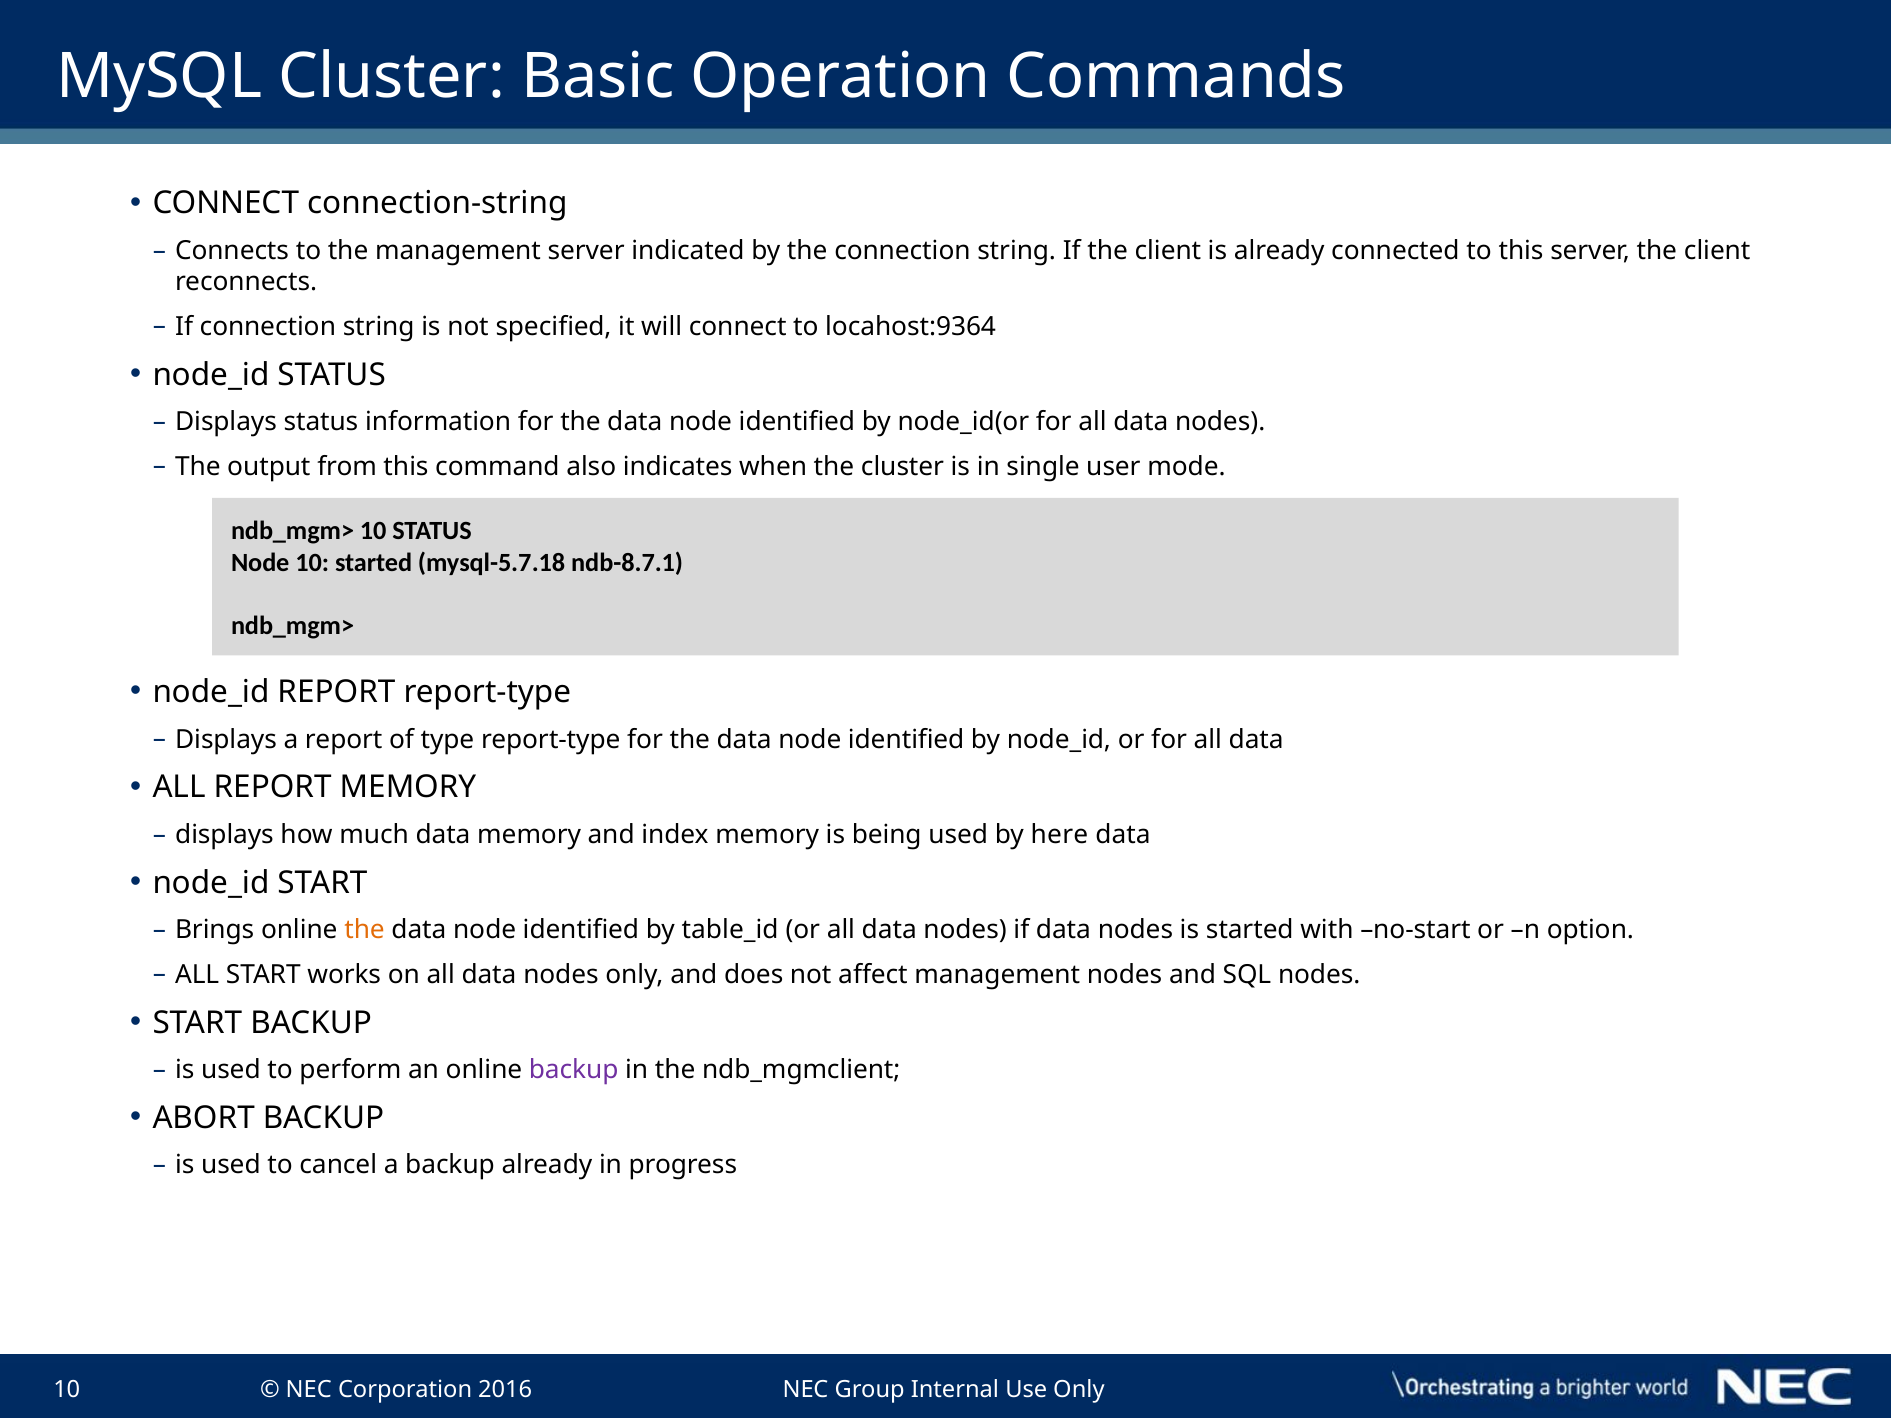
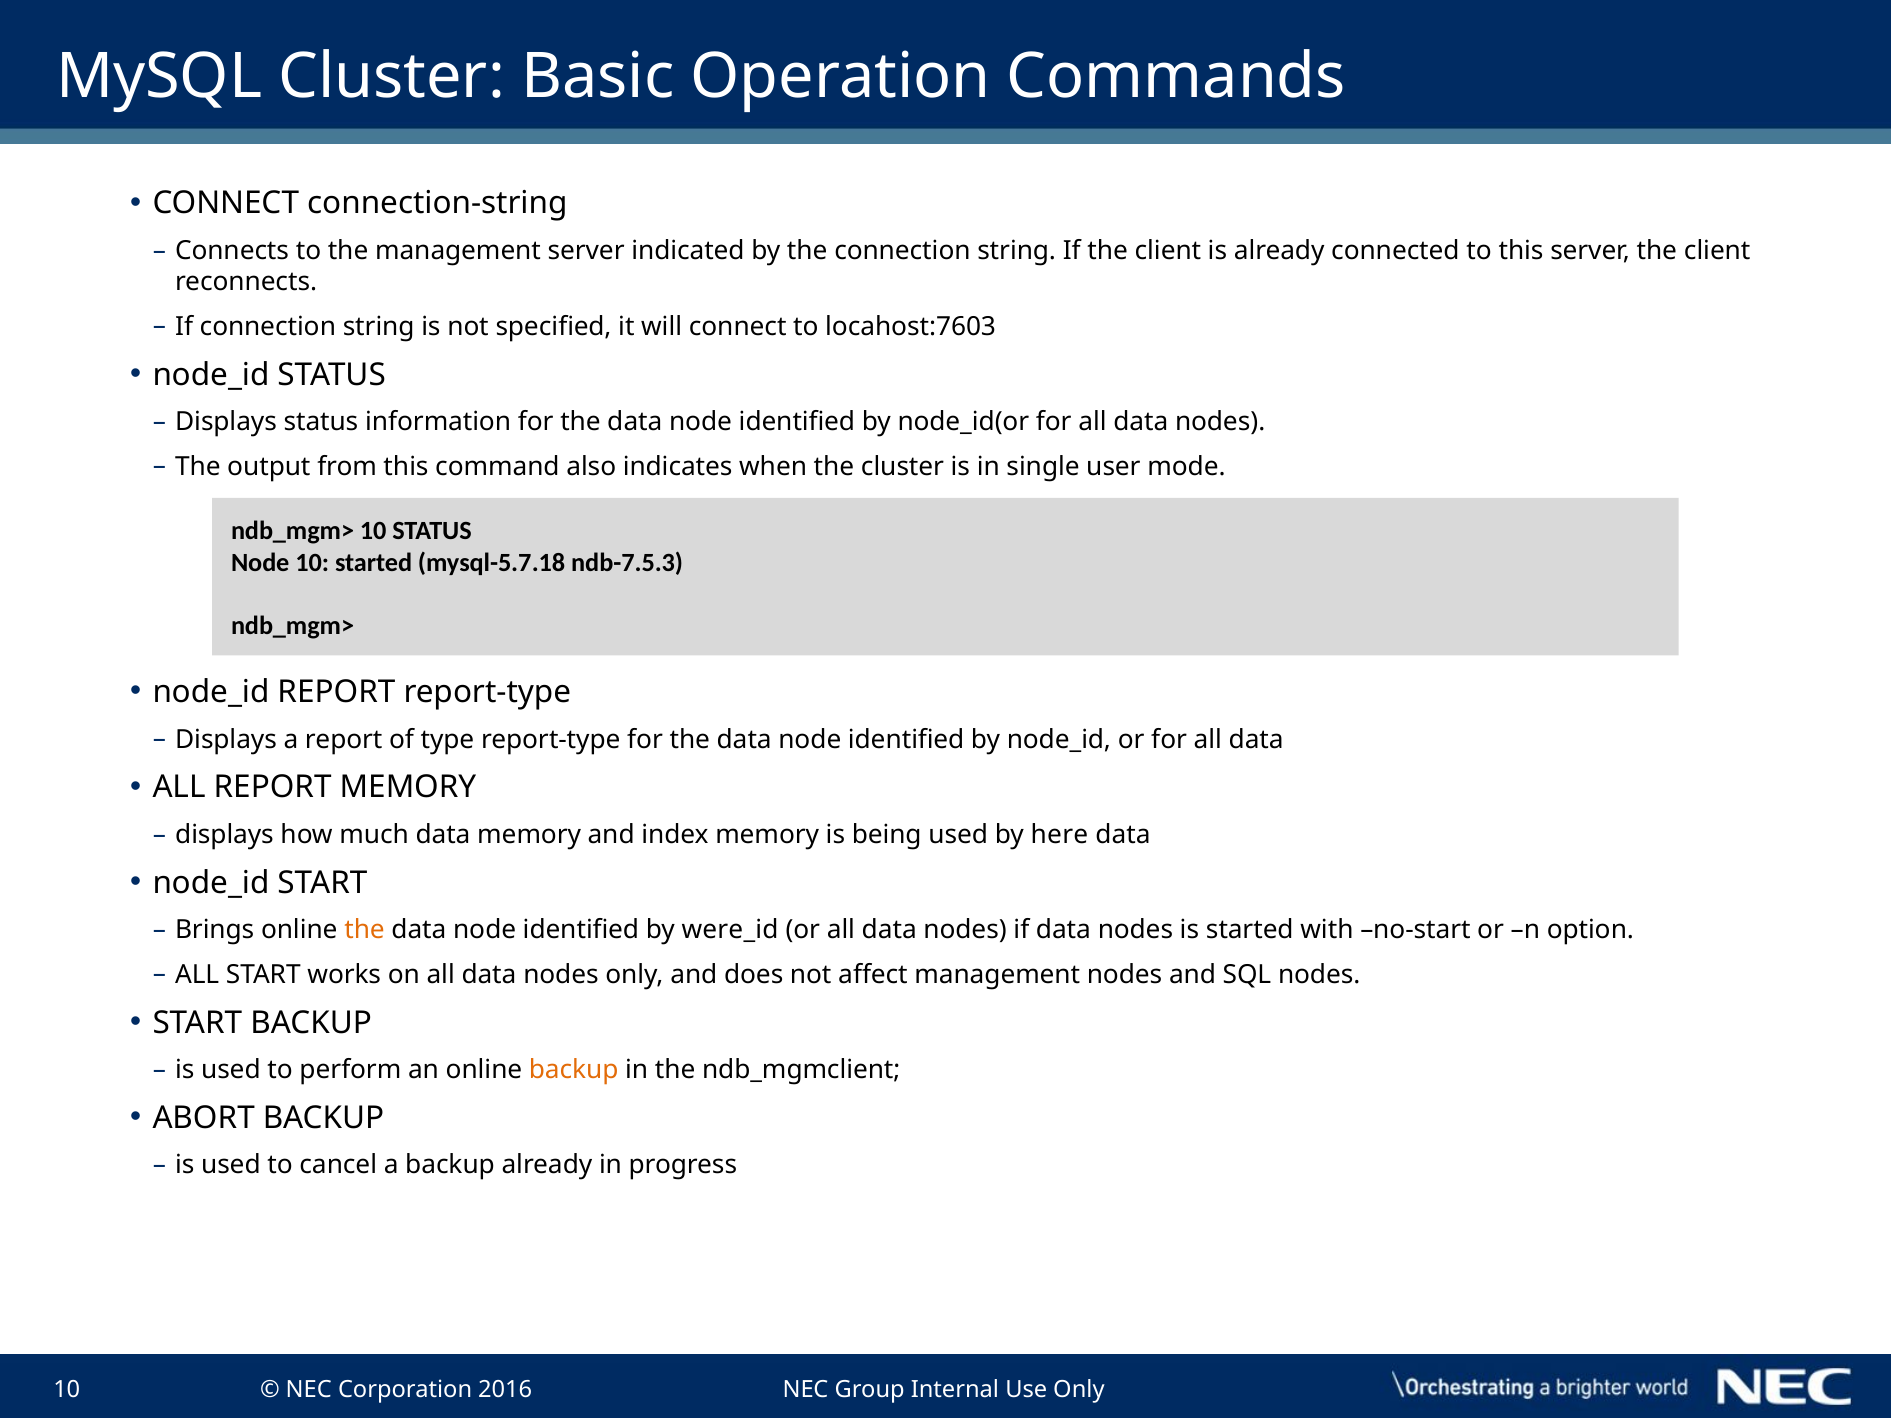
locahost:9364: locahost:9364 -> locahost:7603
ndb-8.7.1: ndb-8.7.1 -> ndb-7.5.3
table_id: table_id -> were_id
backup at (574, 1070) colour: purple -> orange
